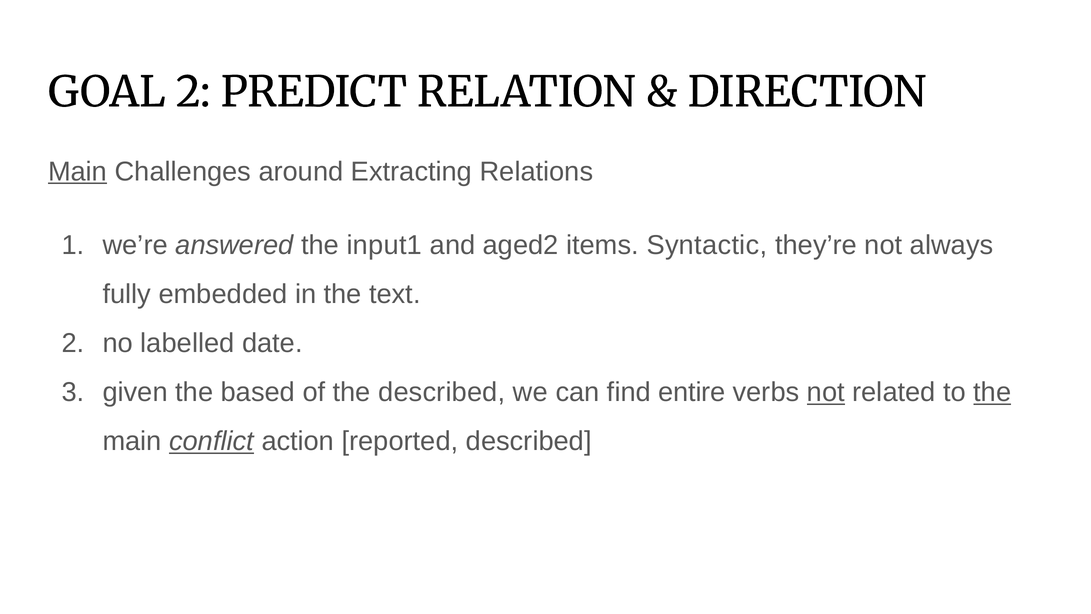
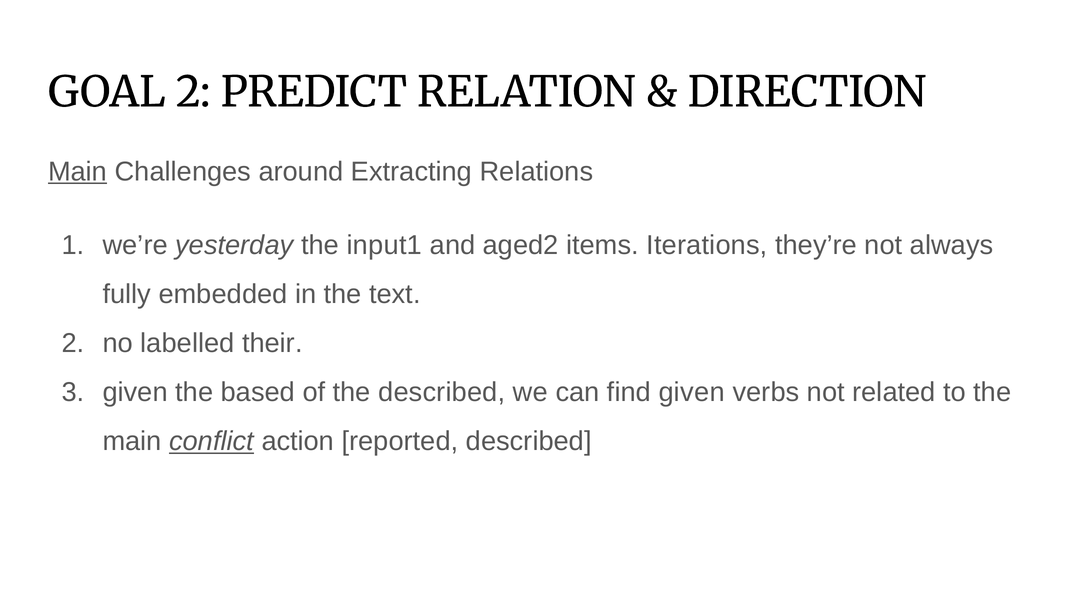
answered: answered -> yesterday
Syntactic: Syntactic -> Iterations
date: date -> their
find entire: entire -> given
not at (826, 392) underline: present -> none
the at (992, 392) underline: present -> none
